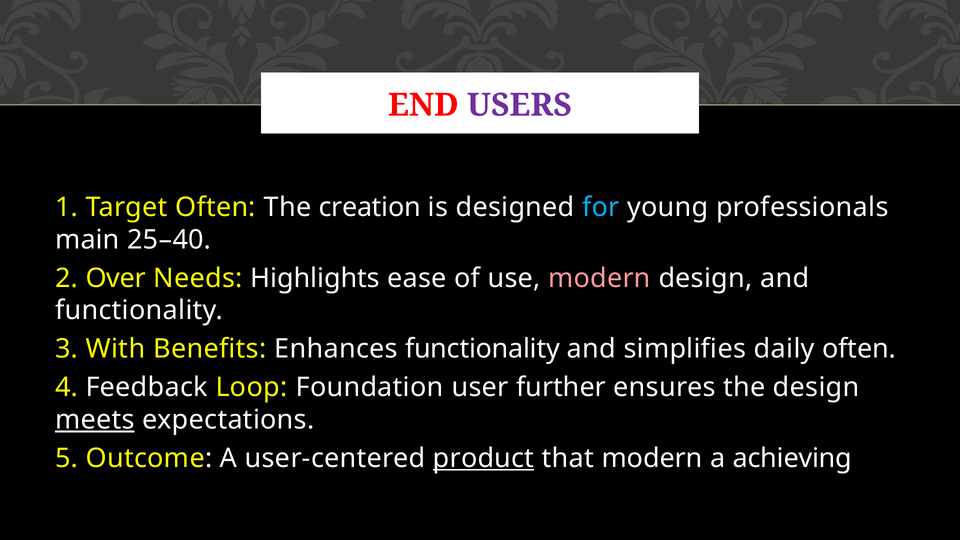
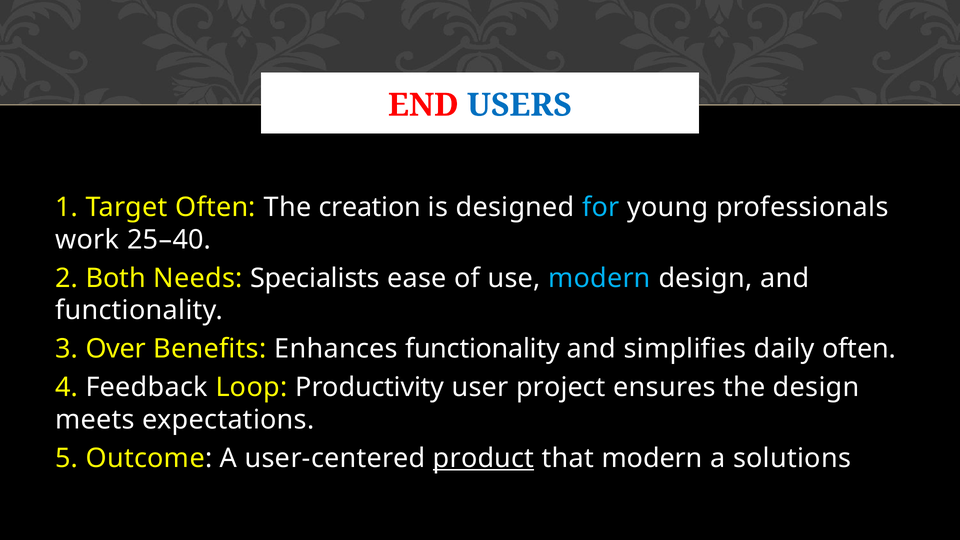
USERS colour: purple -> blue
main: main -> work
Over: Over -> Both
Highlights: Highlights -> Specialists
modern at (599, 278) colour: pink -> light blue
With: With -> Over
Foundation: Foundation -> Productivity
further: further -> project
meets underline: present -> none
achieving: achieving -> solutions
